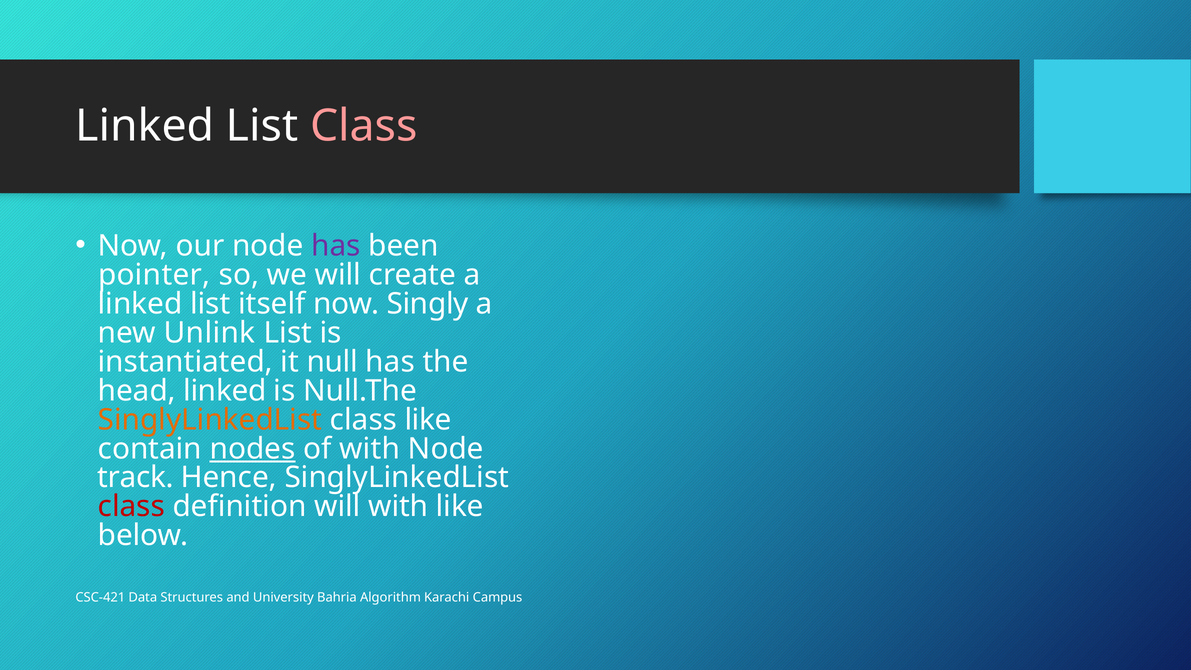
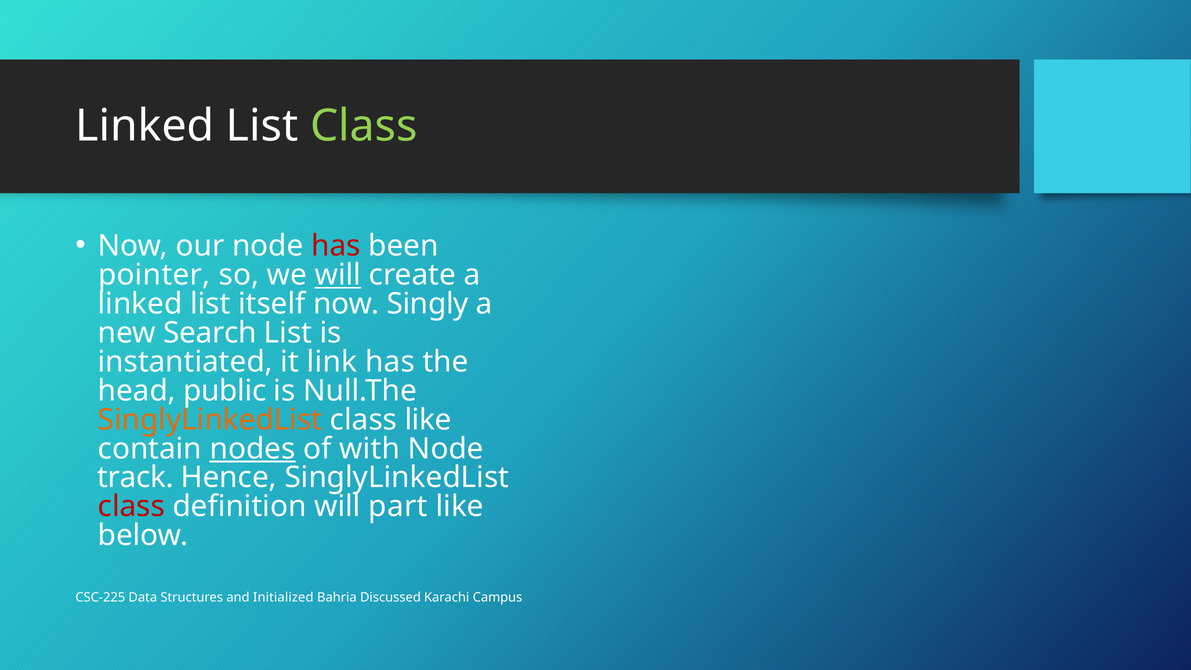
Class at (364, 126) colour: pink -> light green
has at (336, 246) colour: purple -> red
will at (338, 275) underline: none -> present
Unlink: Unlink -> Search
null: null -> link
head linked: linked -> public
will with: with -> part
CSC-421: CSC-421 -> CSC-225
University: University -> Initialized
Algorithm: Algorithm -> Discussed
